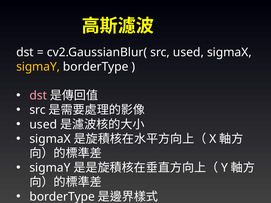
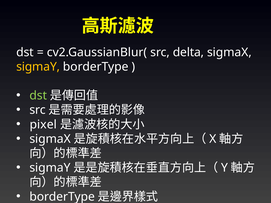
src used: used -> delta
dst at (38, 96) colour: pink -> light green
used at (43, 125): used -> pixel
